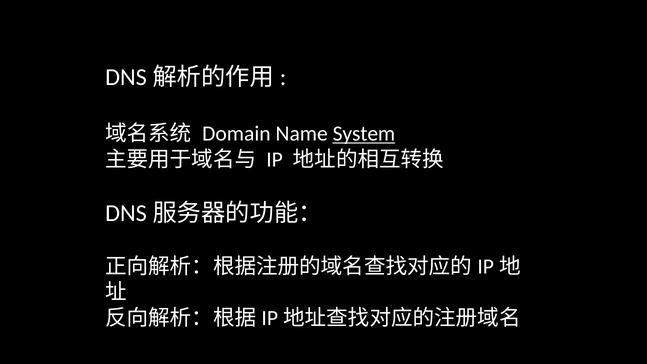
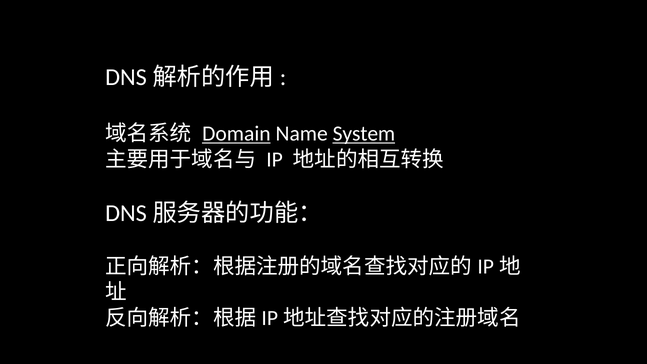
Domain underline: none -> present
